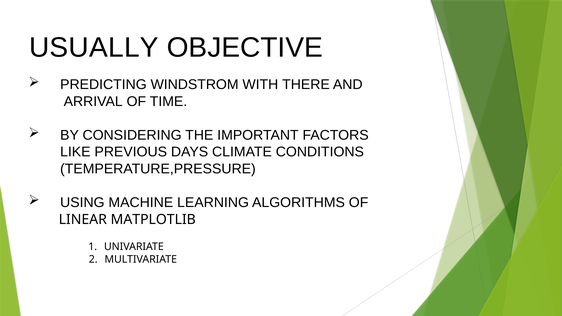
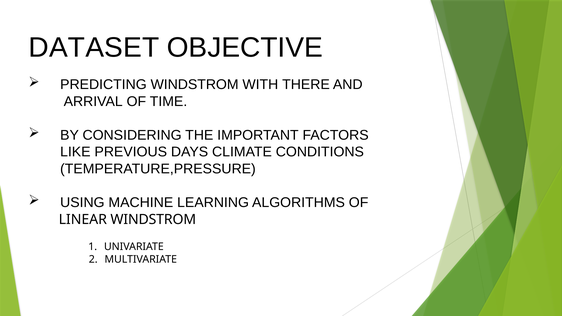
USUALLY: USUALLY -> DATASET
LINEAR MATPLOTLIB: MATPLOTLIB -> WINDSTROM
